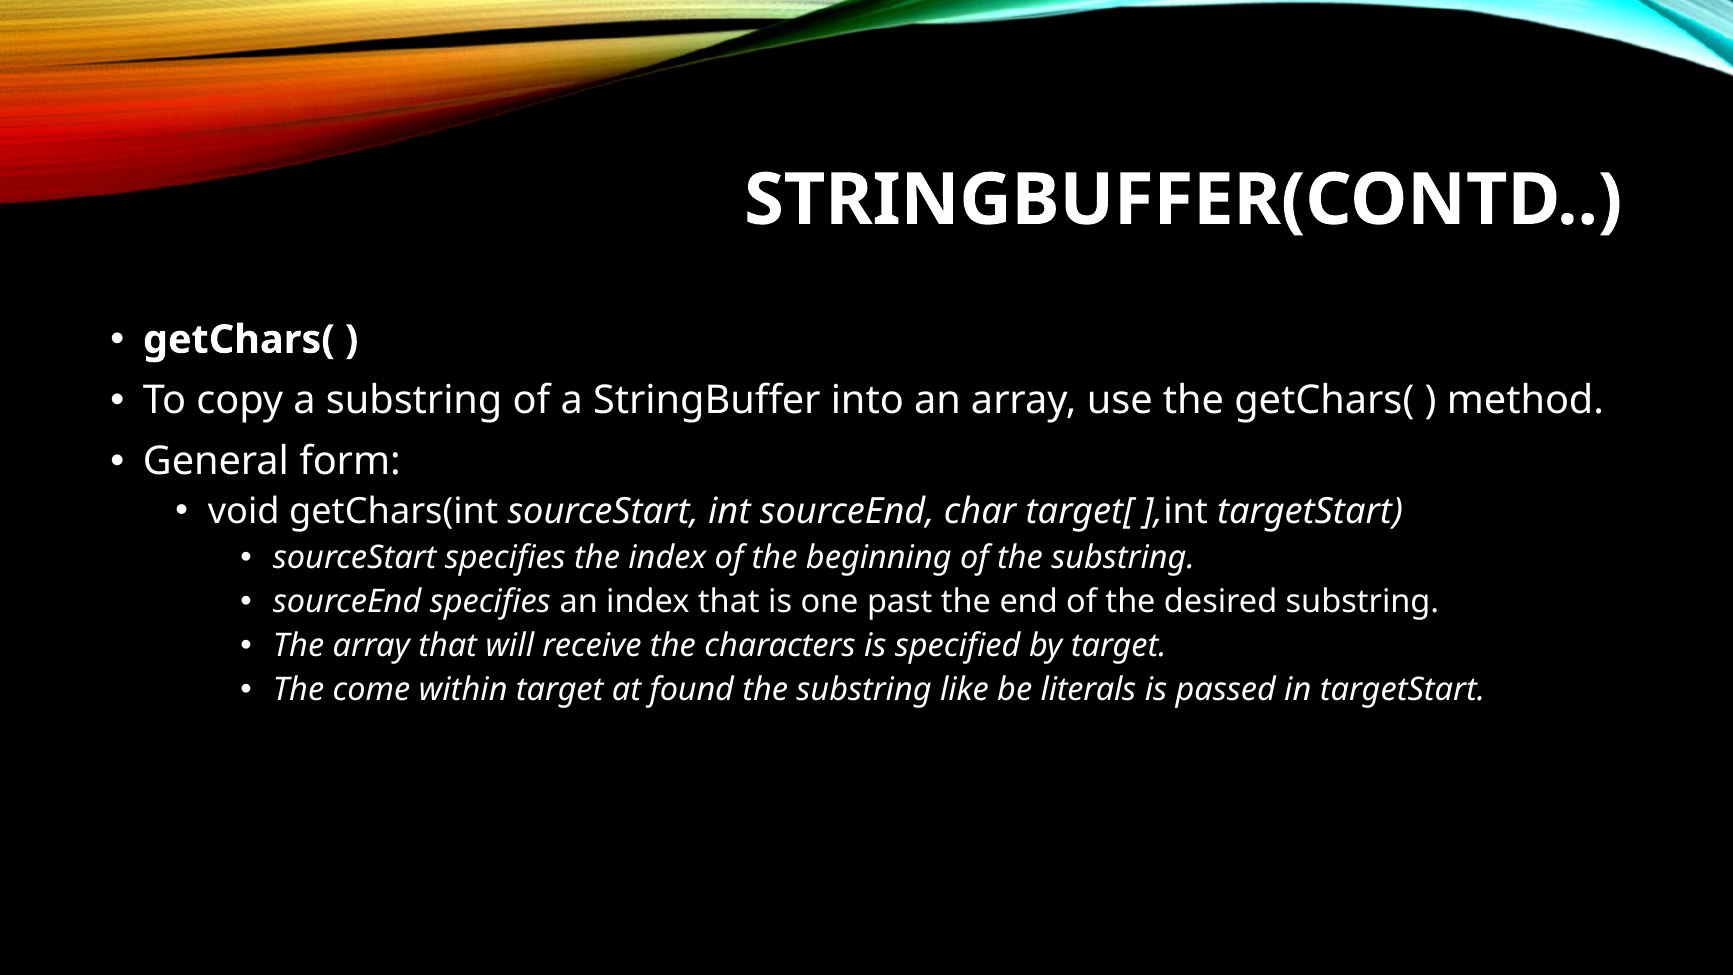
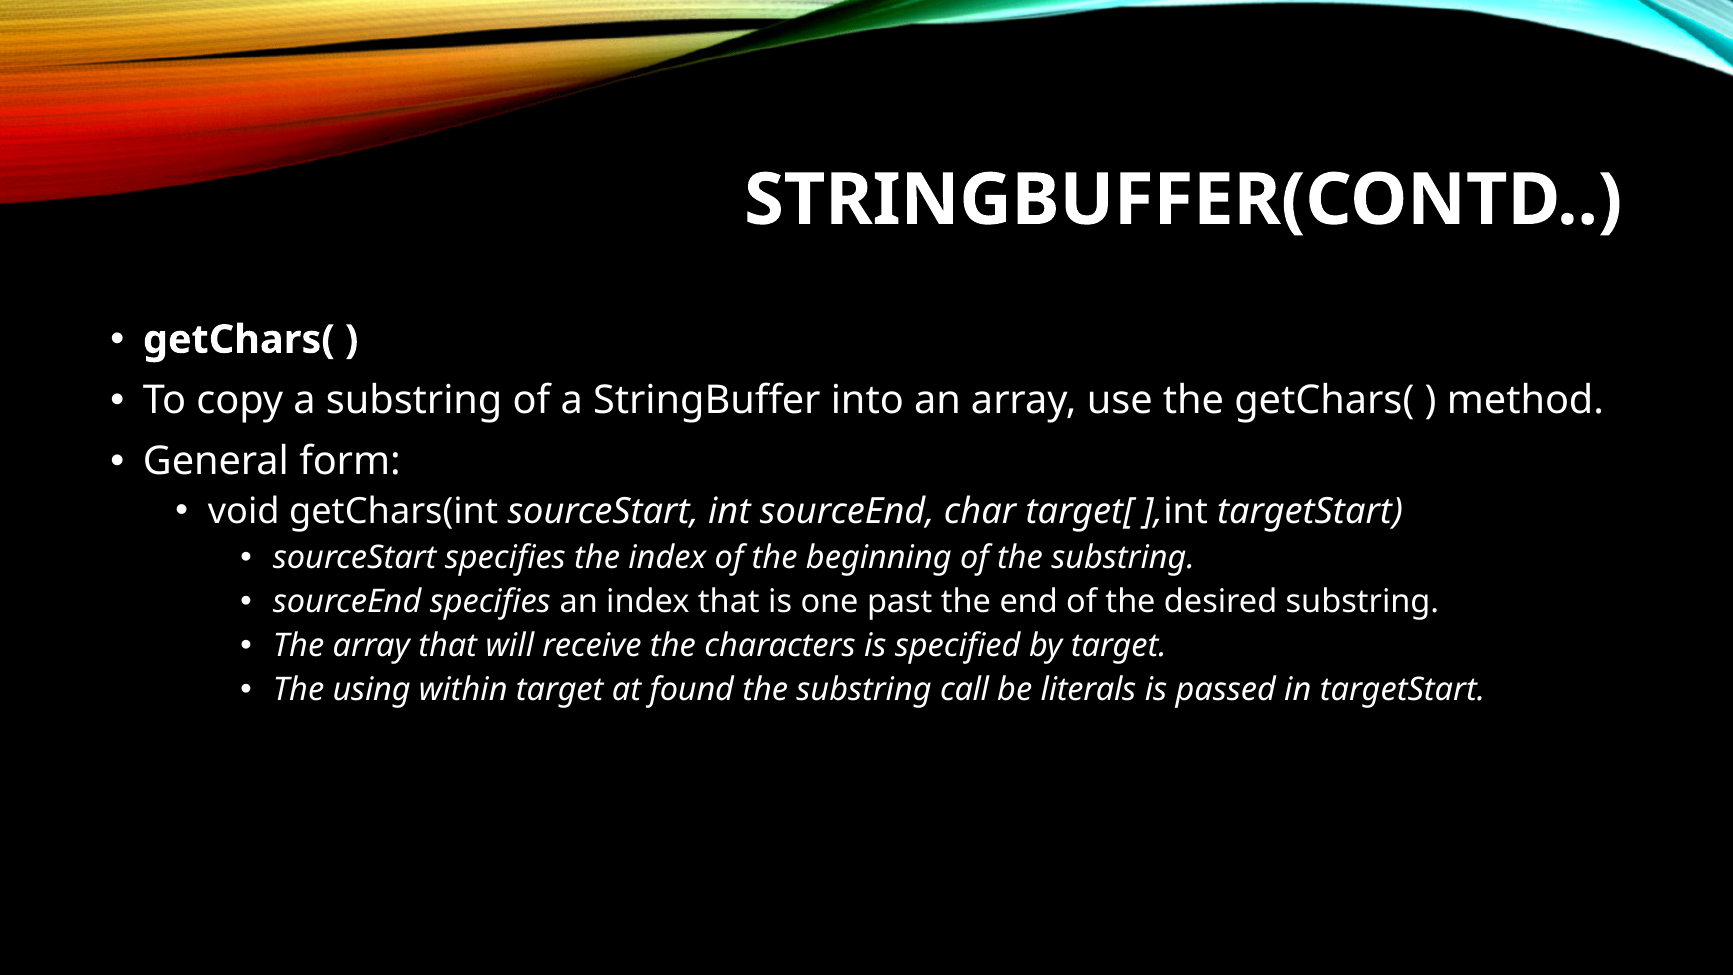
come: come -> using
like: like -> call
